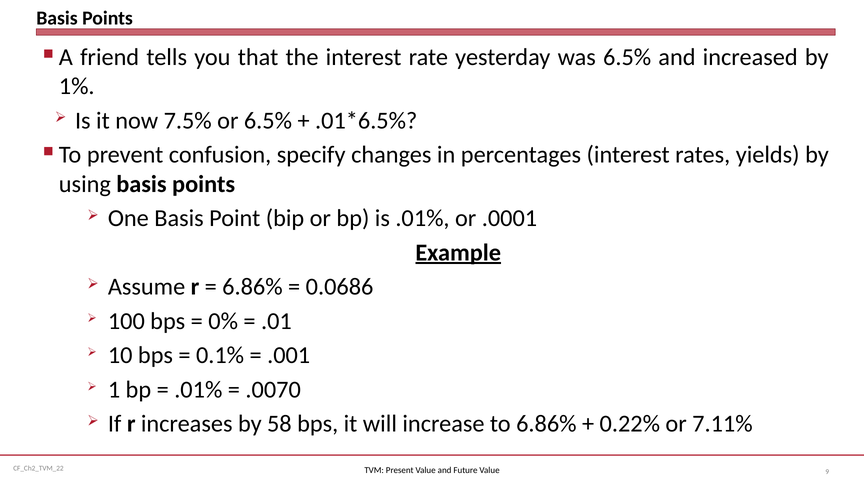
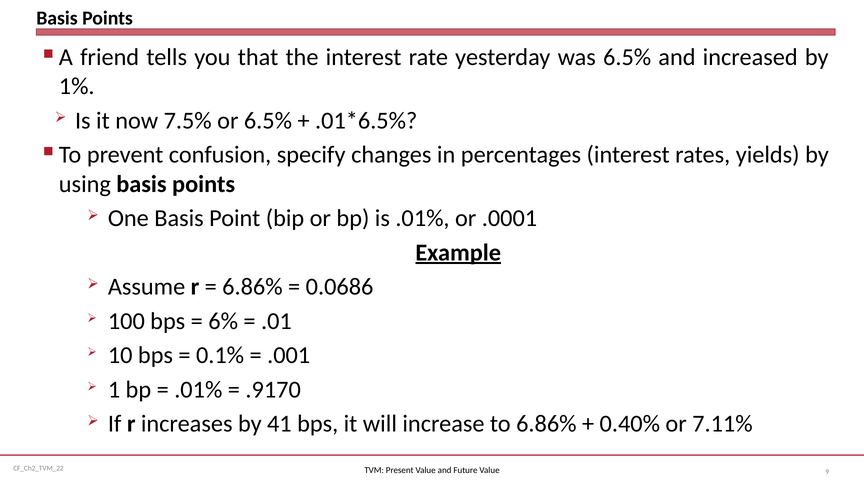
0%: 0% -> 6%
.0070: .0070 -> .9170
58: 58 -> 41
0.22%: 0.22% -> 0.40%
